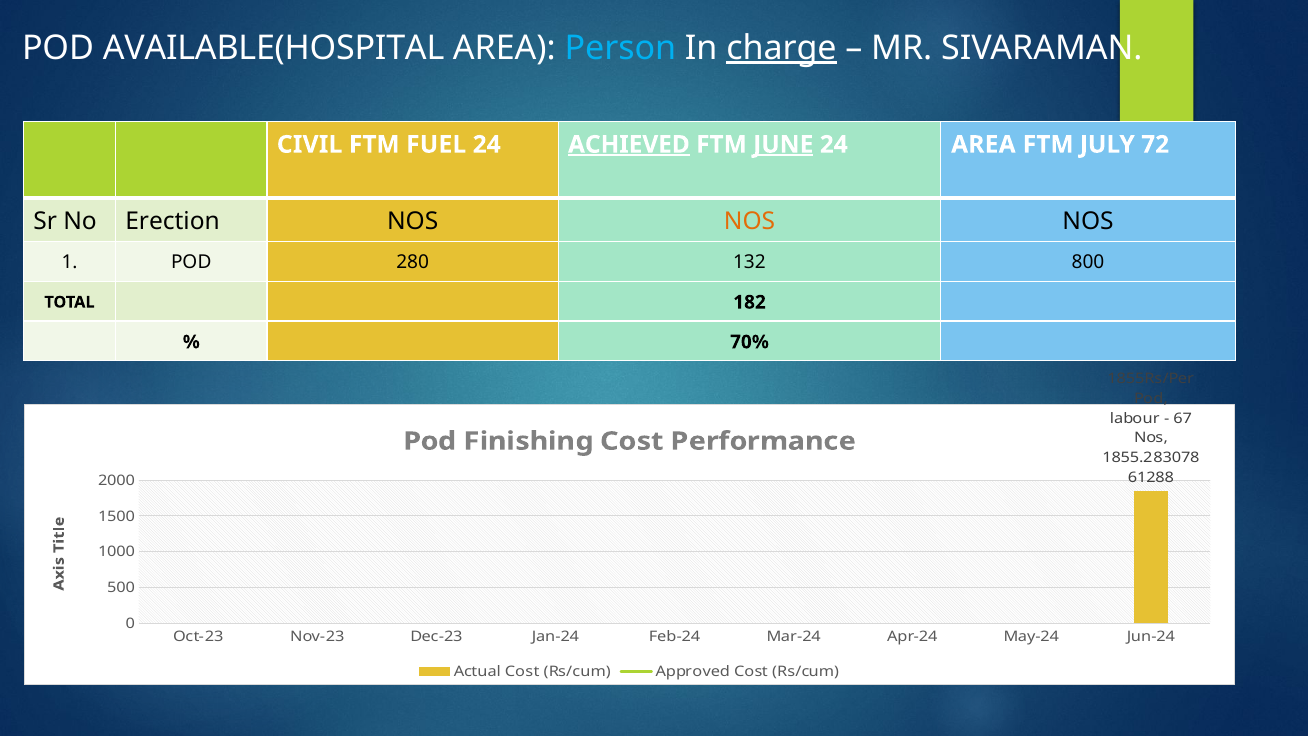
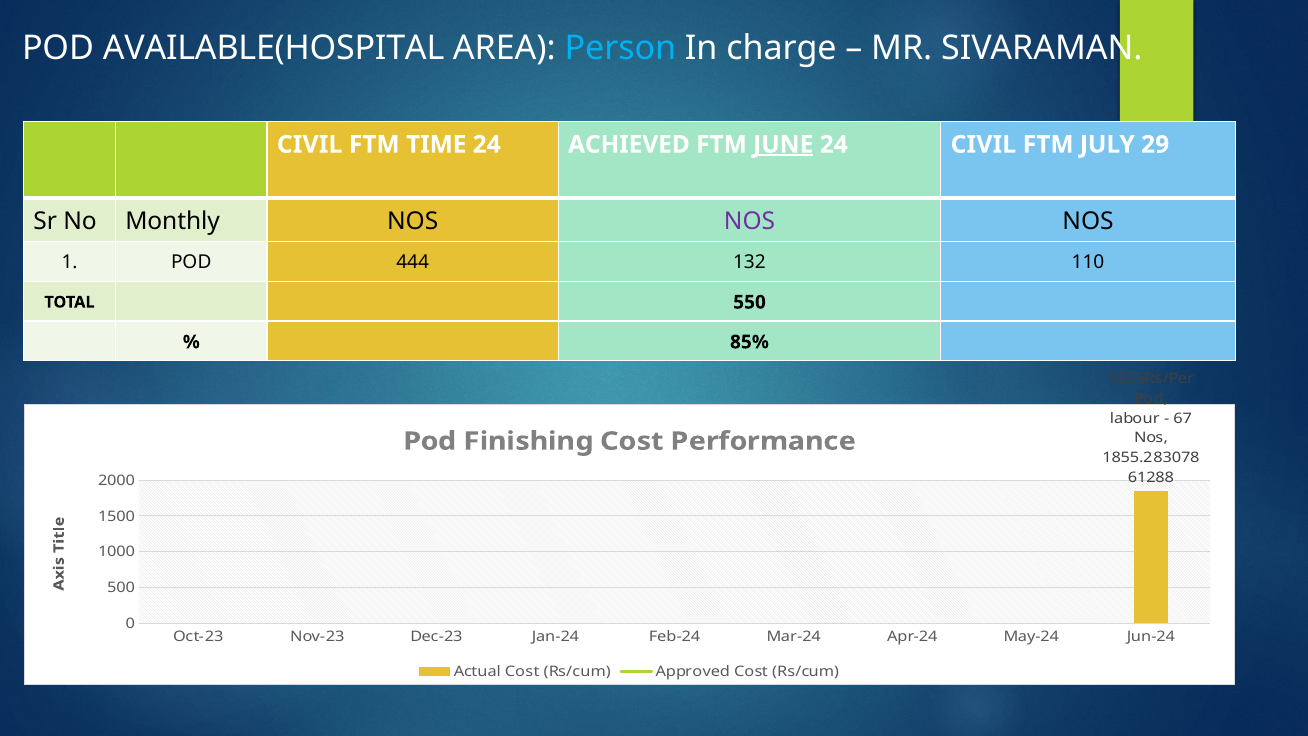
charge underline: present -> none
FUEL: FUEL -> TIME
ACHIEVED underline: present -> none
24 AREA: AREA -> CIVIL
72: 72 -> 29
Erection: Erection -> Monthly
NOS at (750, 221) colour: orange -> purple
280: 280 -> 444
800: 800 -> 110
182: 182 -> 550
70%: 70% -> 85%
